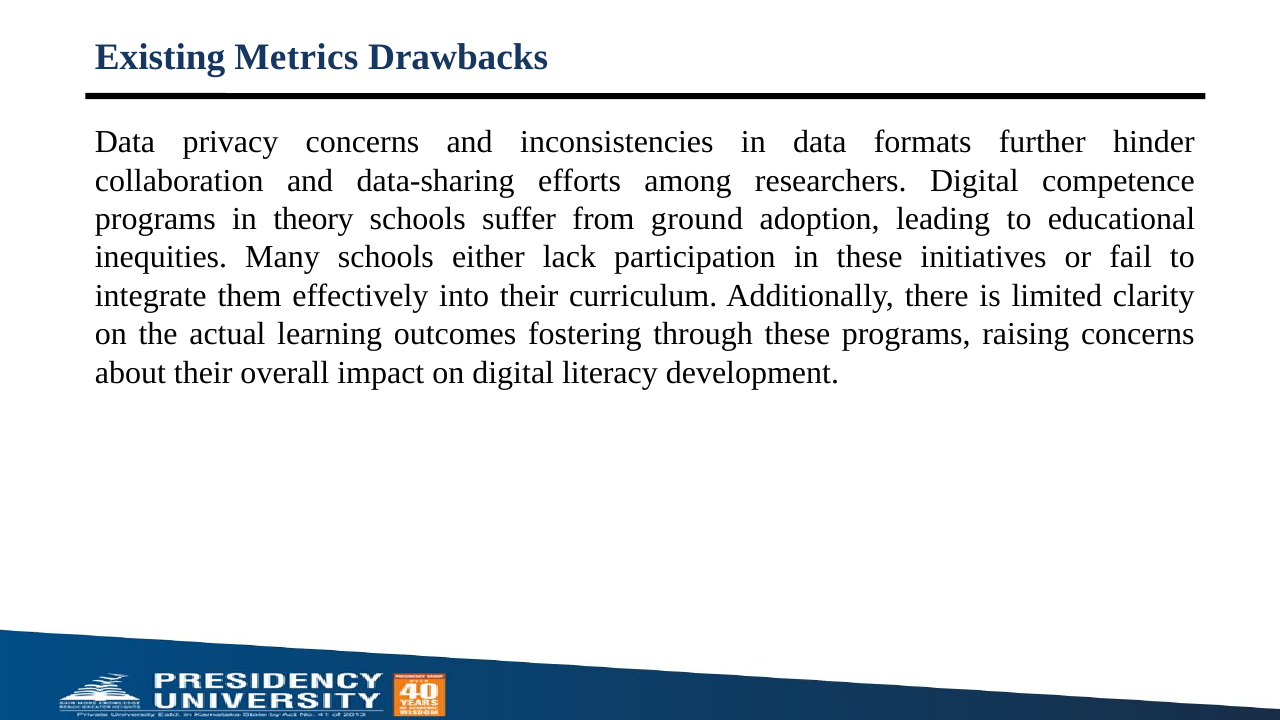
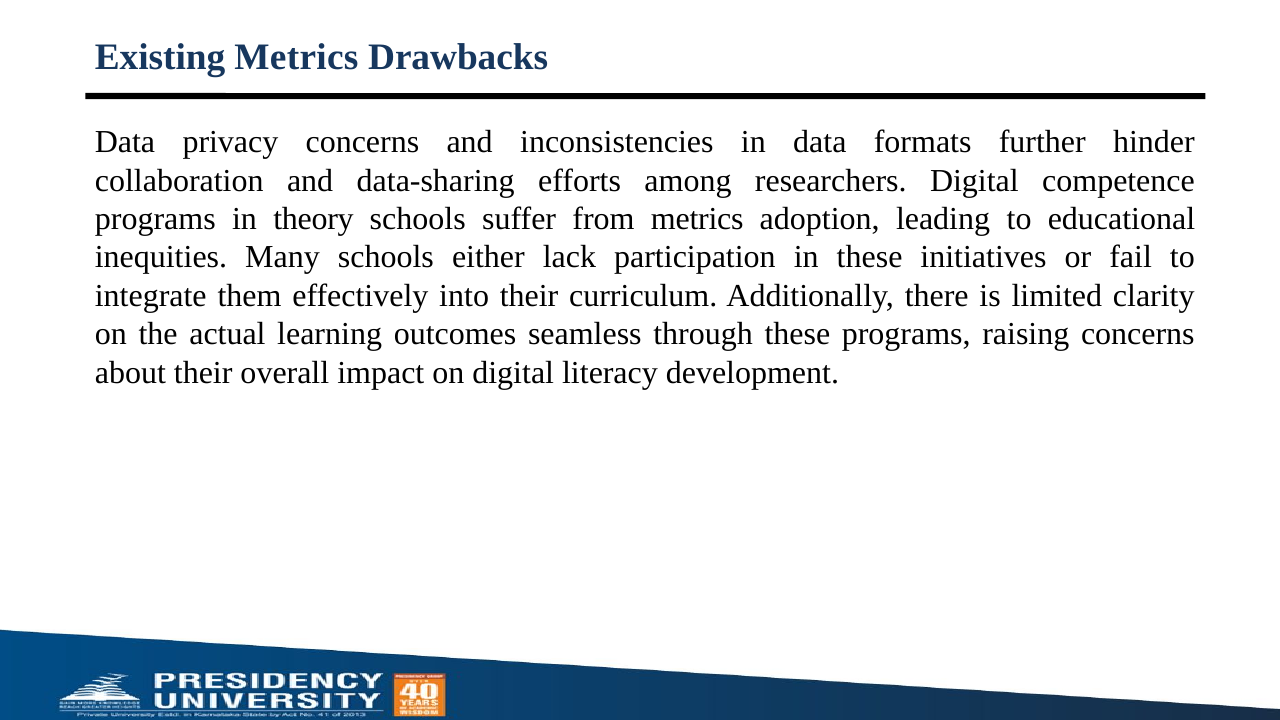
from ground: ground -> metrics
fostering: fostering -> seamless
